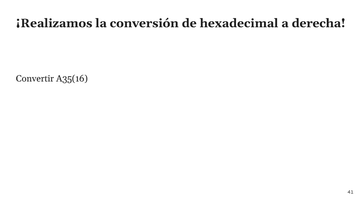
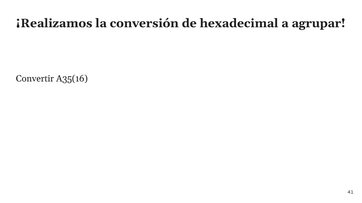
derecha: derecha -> agrupar
